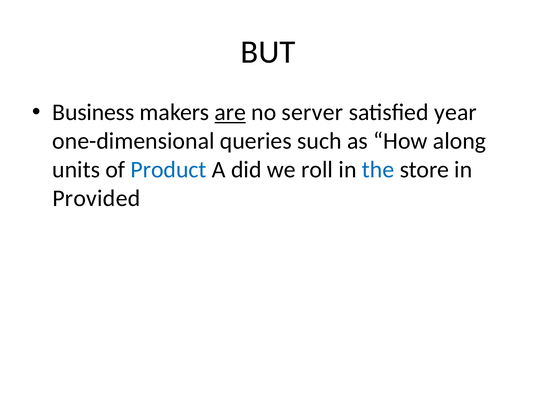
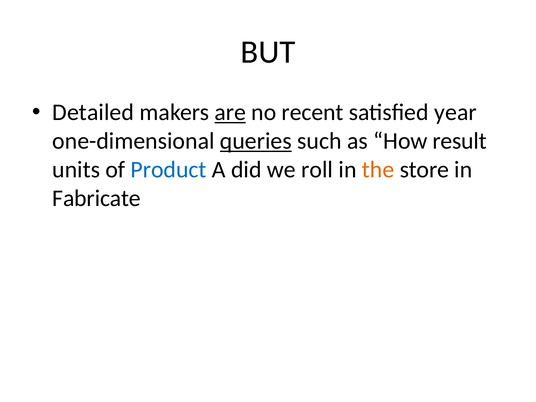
Business: Business -> Detailed
server: server -> recent
queries underline: none -> present
along: along -> result
the colour: blue -> orange
Provided: Provided -> Fabricate
